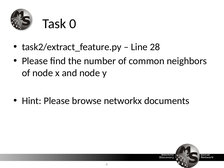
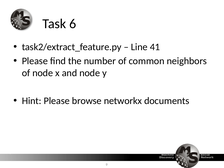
0: 0 -> 6
28: 28 -> 41
